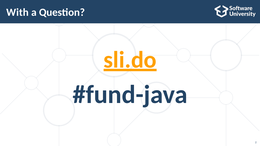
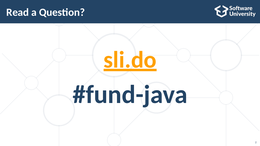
With: With -> Read
